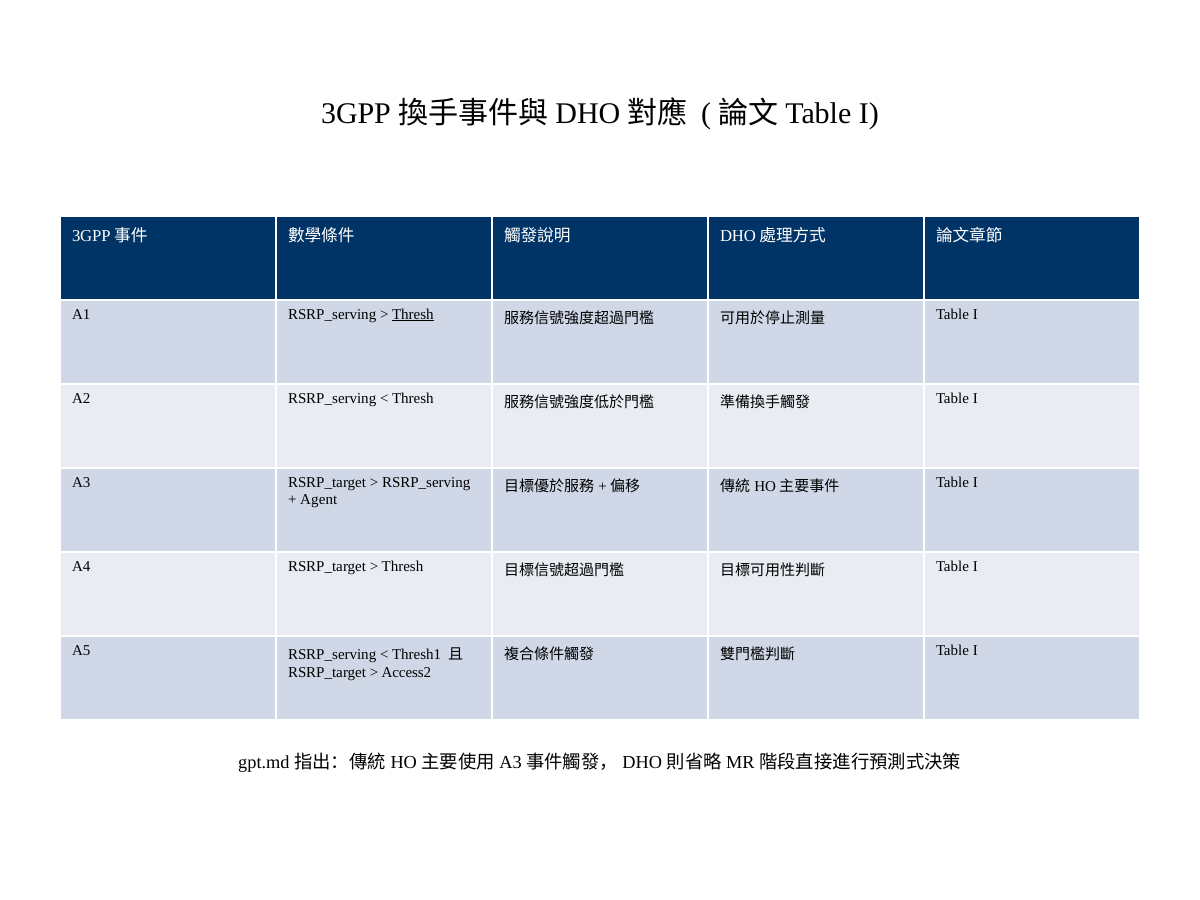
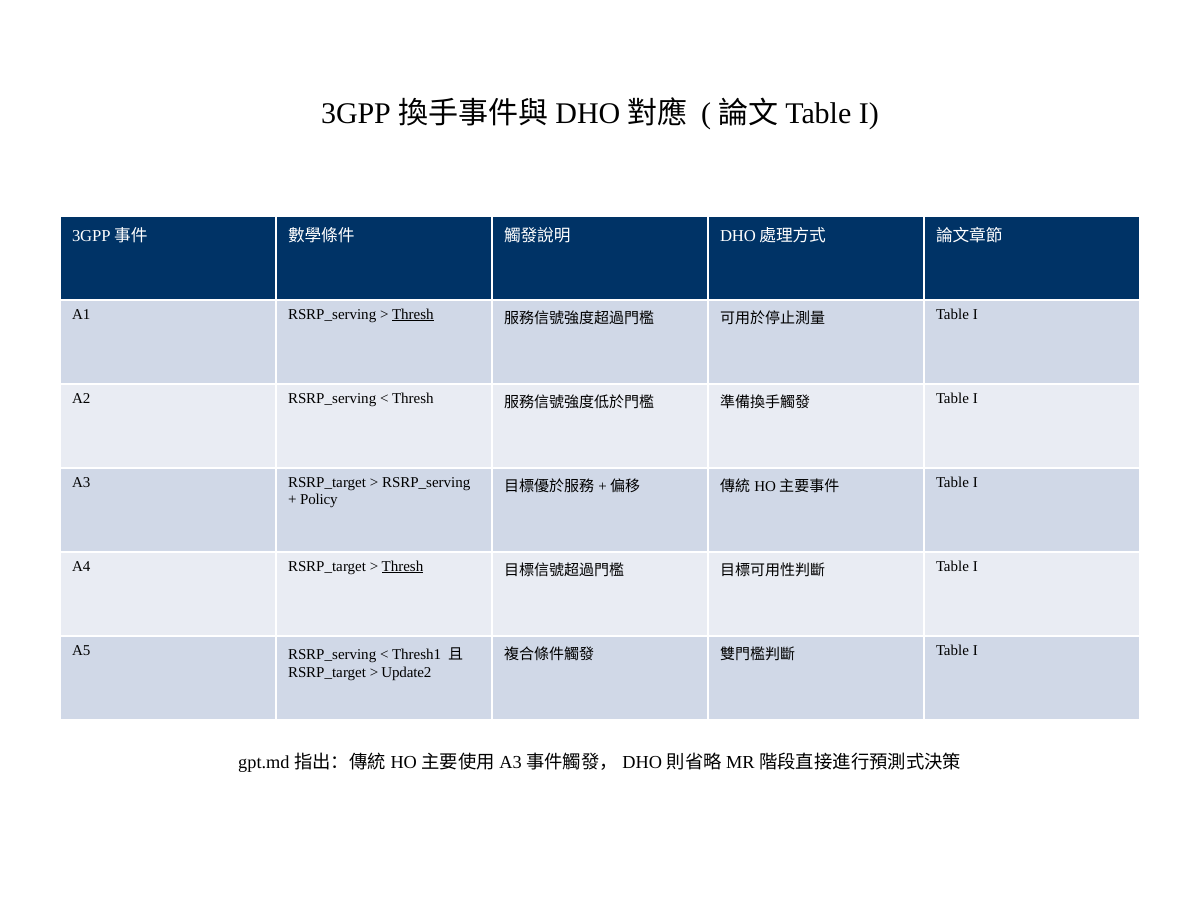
Agent: Agent -> Policy
Thresh at (402, 566) underline: none -> present
Access2: Access2 -> Update2
